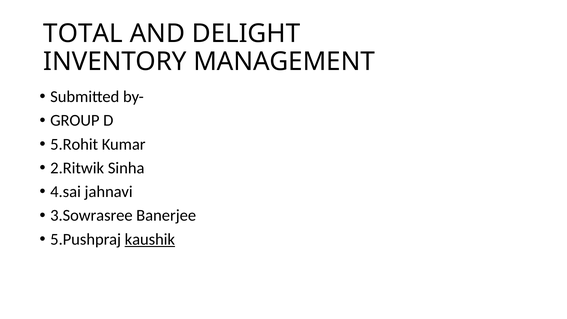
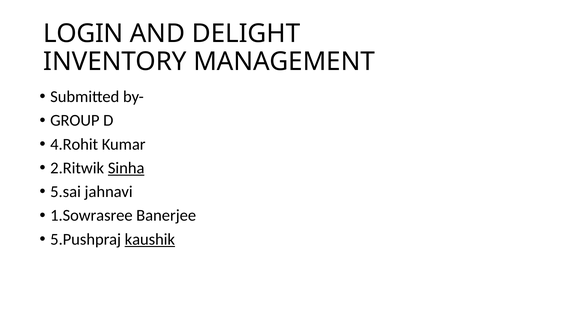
TOTAL: TOTAL -> LOGIN
5.Rohit: 5.Rohit -> 4.Rohit
Sinha underline: none -> present
4.sai: 4.sai -> 5.sai
3.Sowrasree: 3.Sowrasree -> 1.Sowrasree
